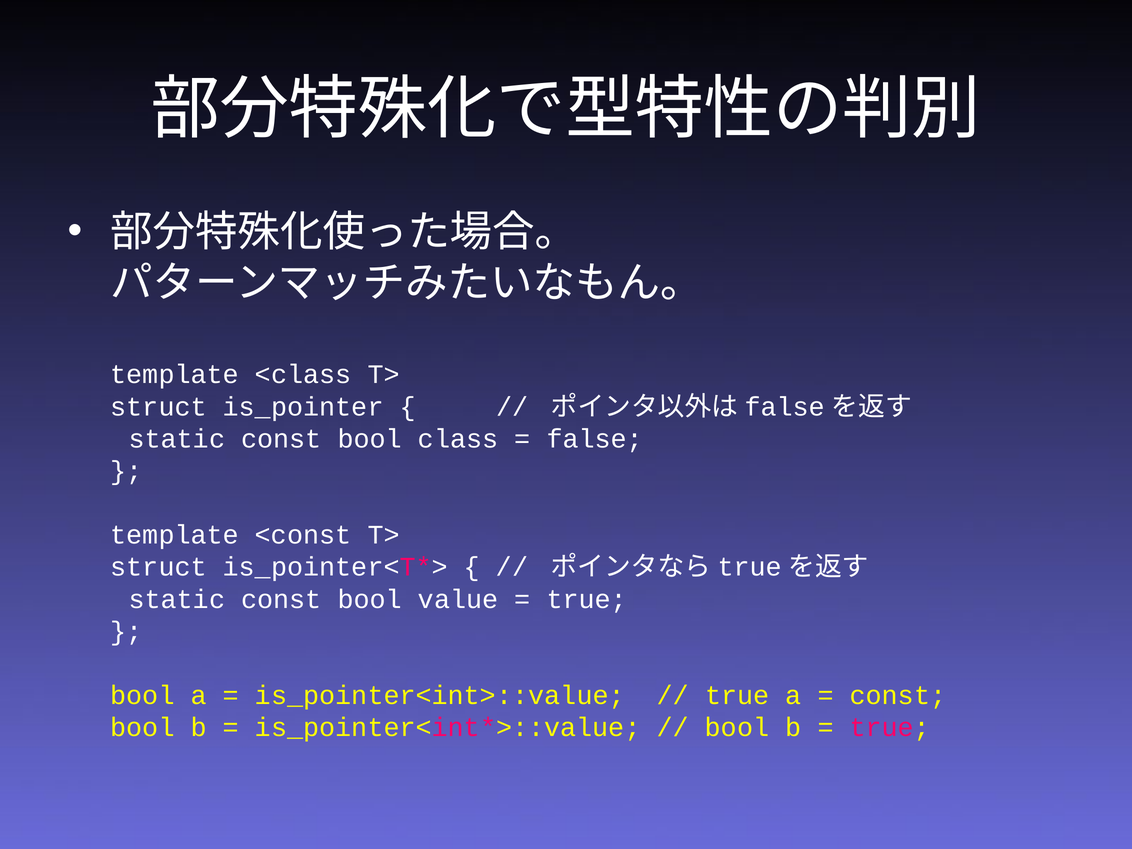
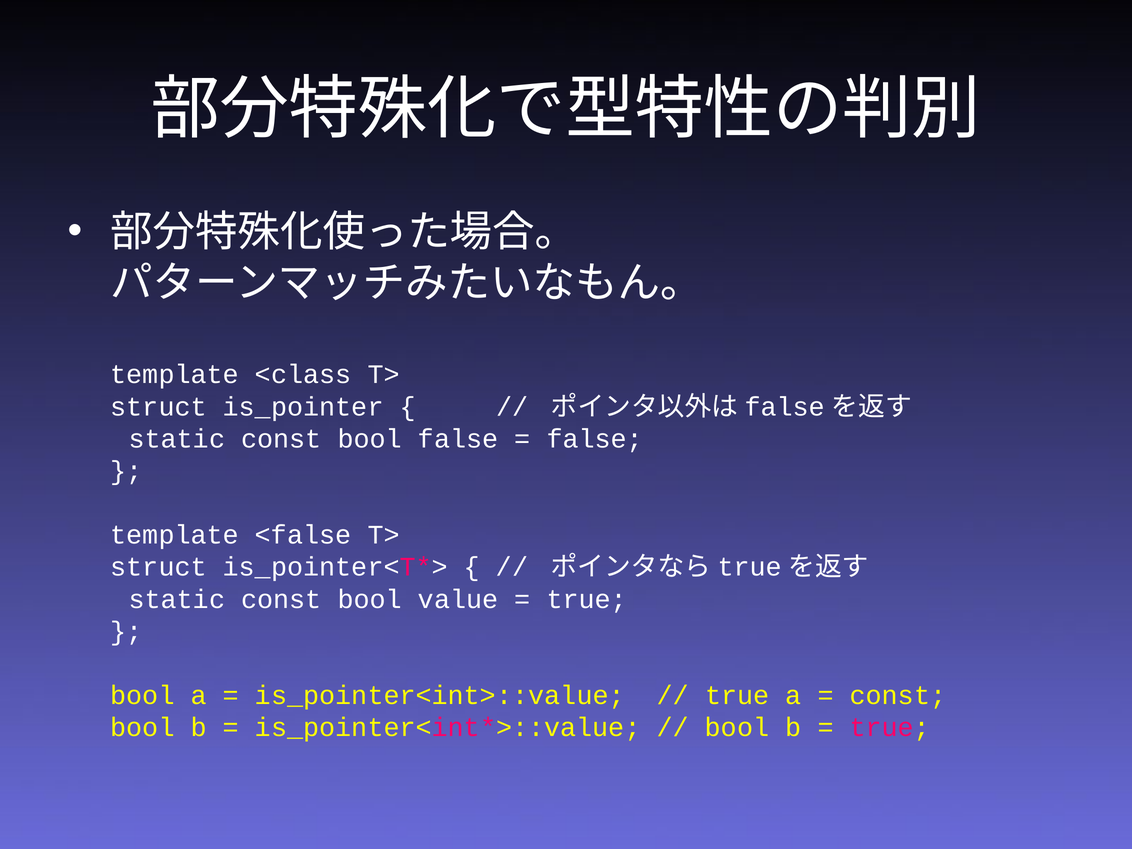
bool class: class -> false
<const: <const -> <false
